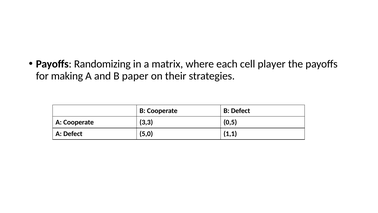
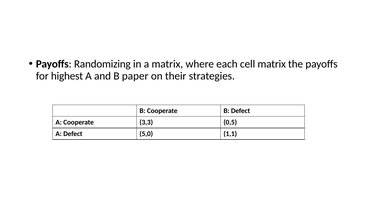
cell player: player -> matrix
making: making -> highest
